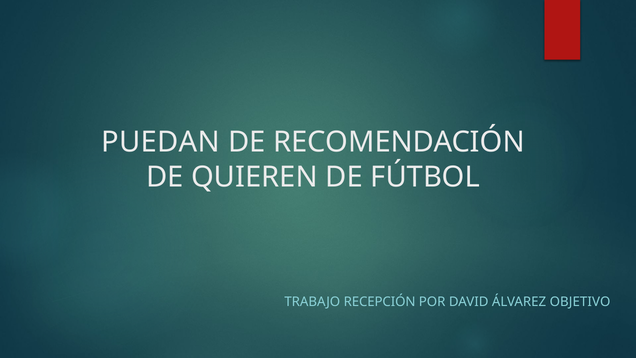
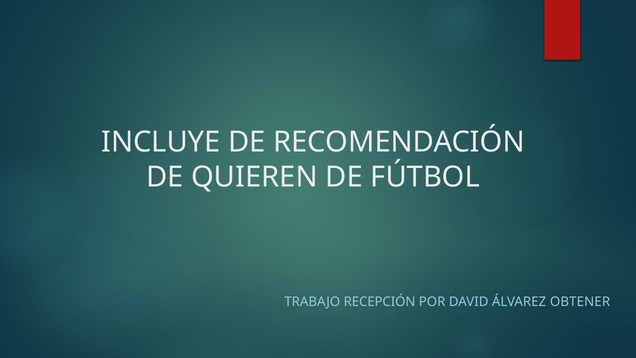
PUEDAN: PUEDAN -> INCLUYE
OBJETIVO: OBJETIVO -> OBTENER
